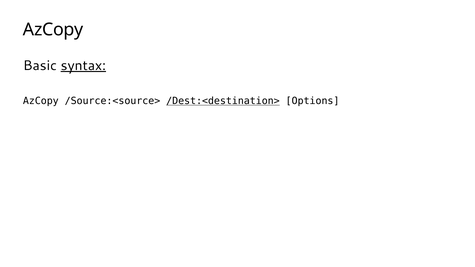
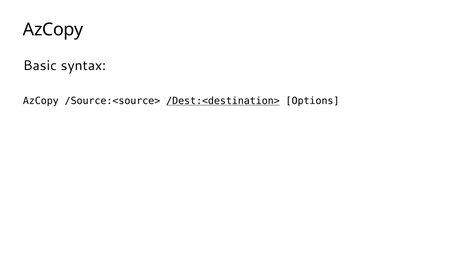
syntax underline: present -> none
